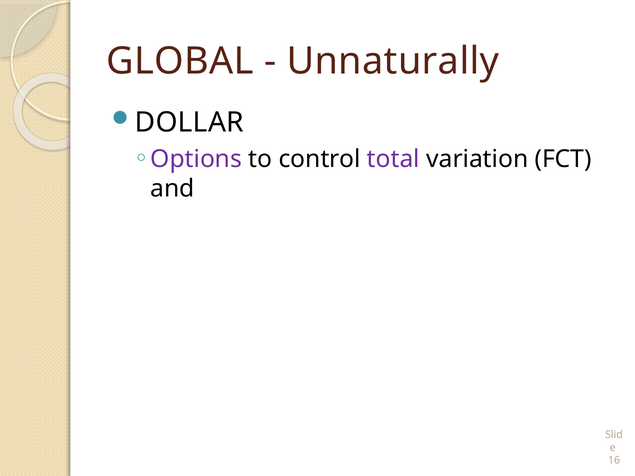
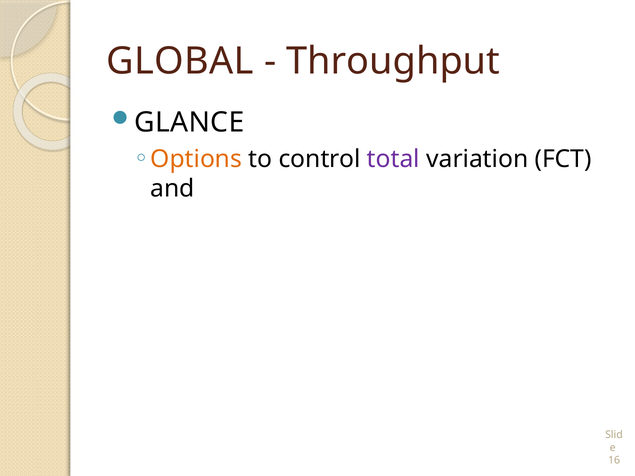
Unnaturally: Unnaturally -> Throughput
DOLLAR: DOLLAR -> GLANCE
Options colour: purple -> orange
